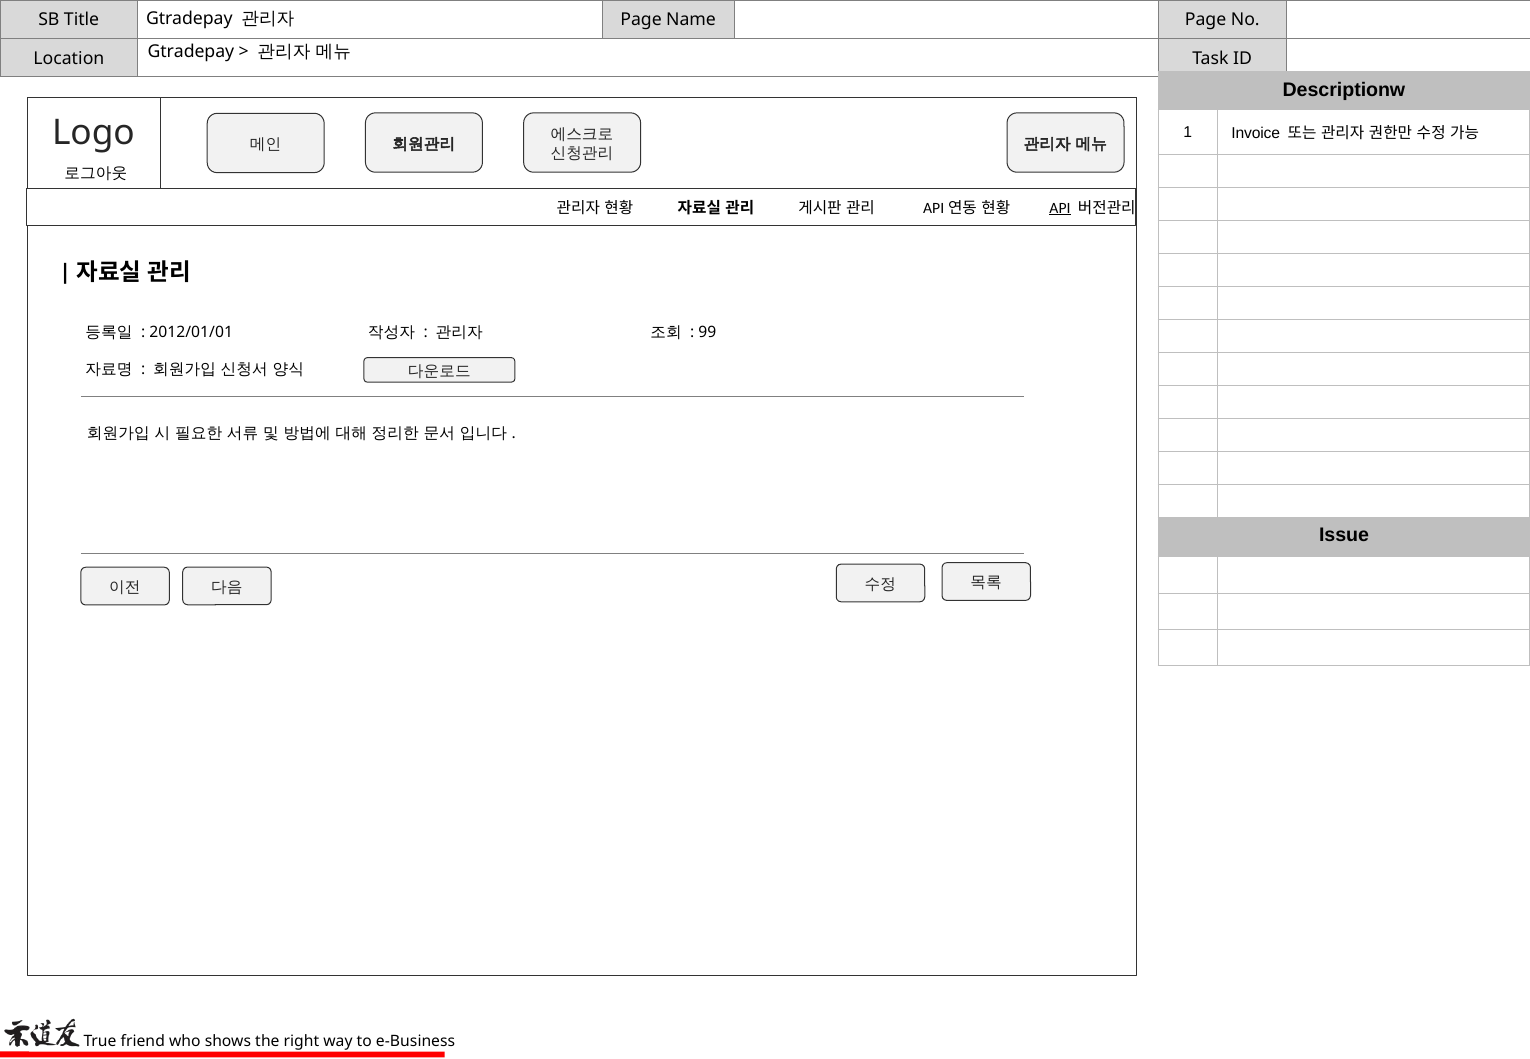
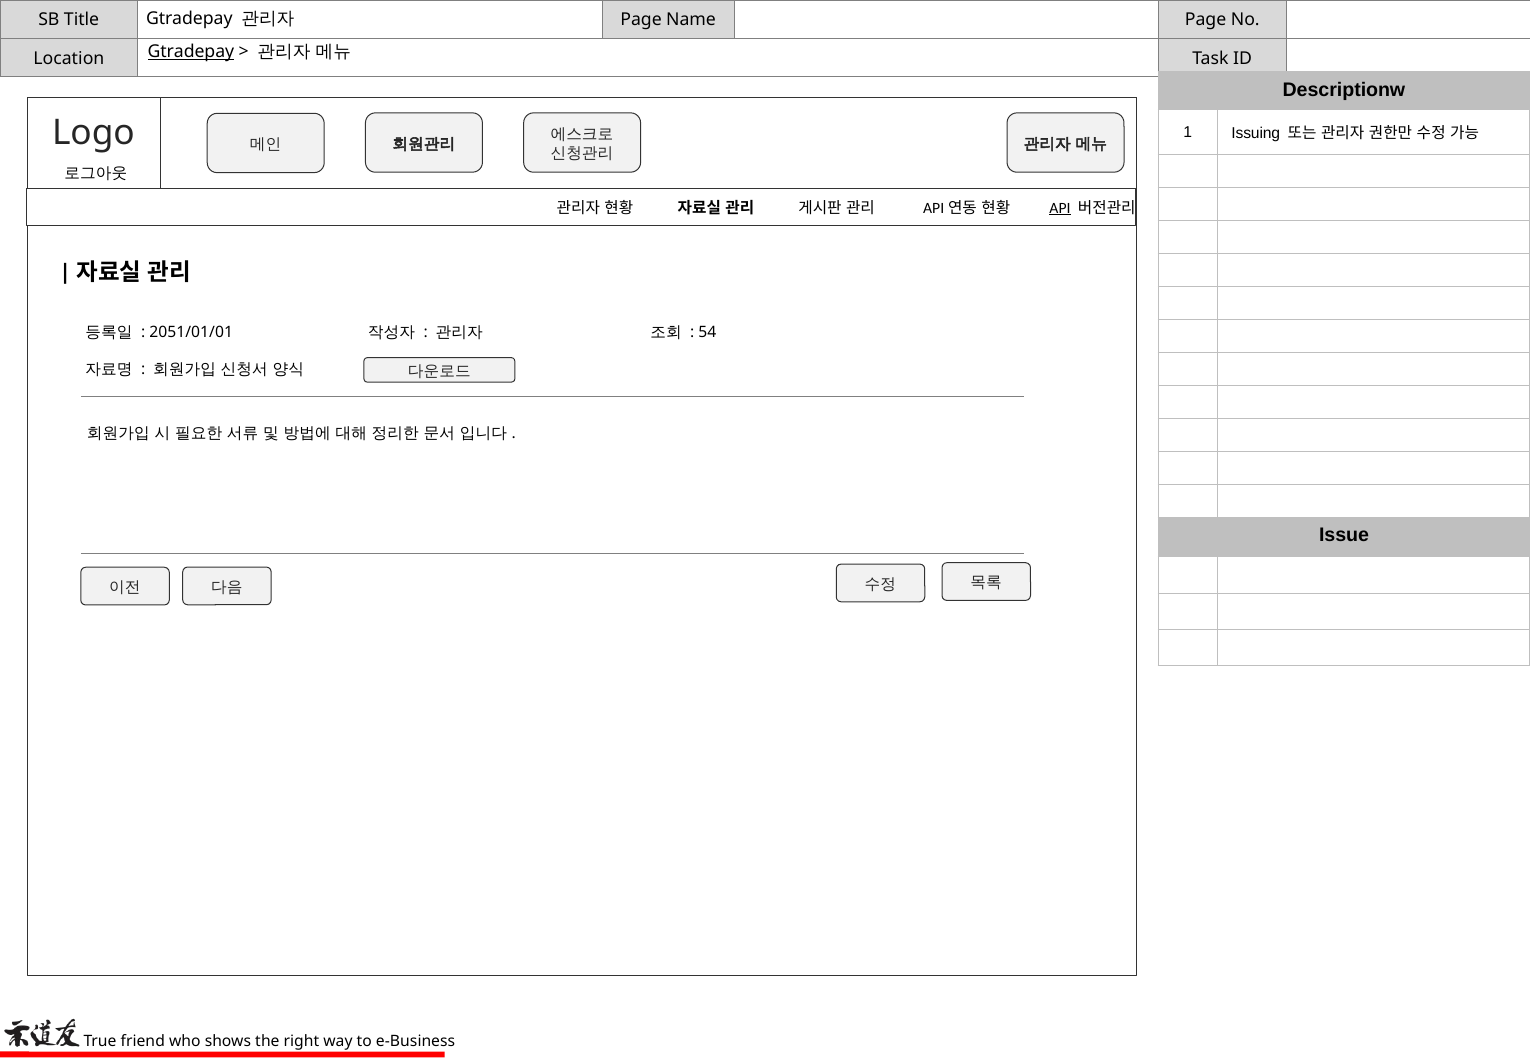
Gtradepay at (191, 52) underline: none -> present
Invoice: Invoice -> Issuing
2012/01/01: 2012/01/01 -> 2051/01/01
99: 99 -> 54
